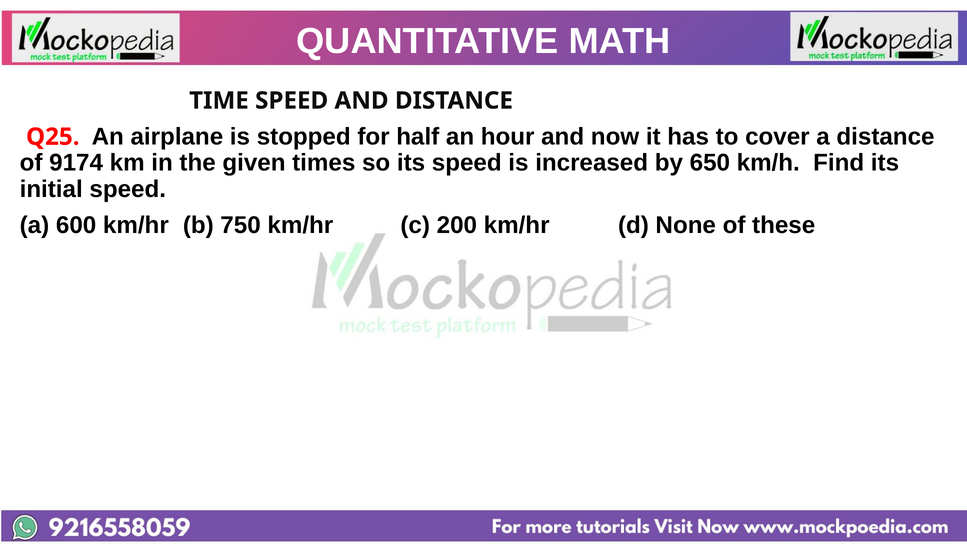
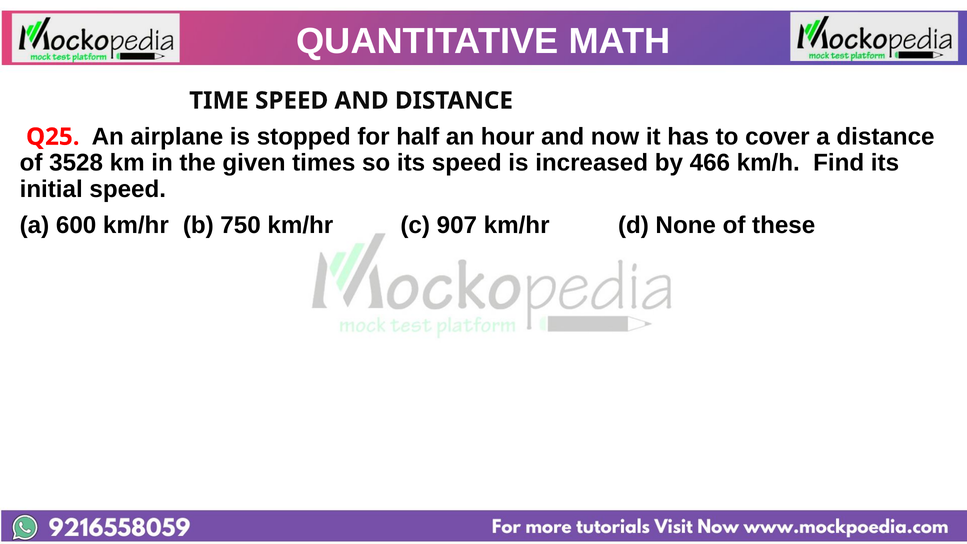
9174: 9174 -> 3528
650: 650 -> 466
200: 200 -> 907
